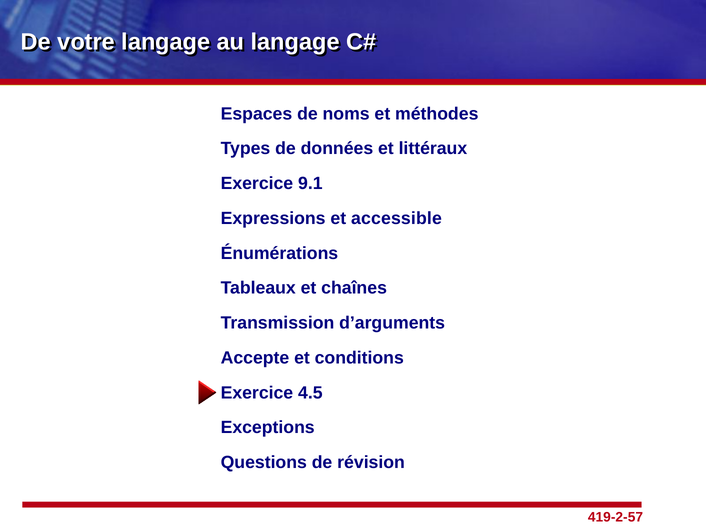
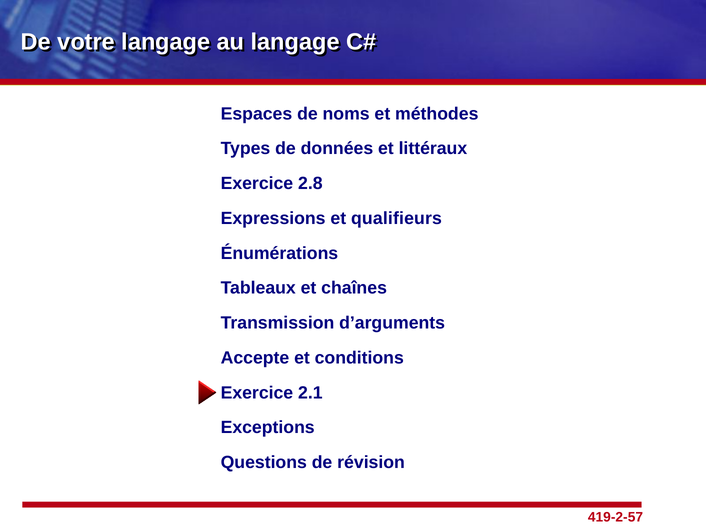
9.1: 9.1 -> 2.8
accessible: accessible -> qualifieurs
4.5: 4.5 -> 2.1
